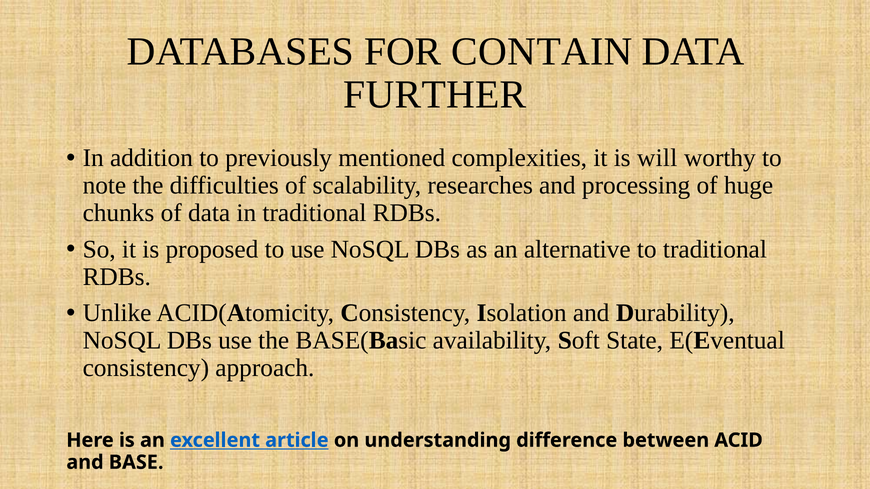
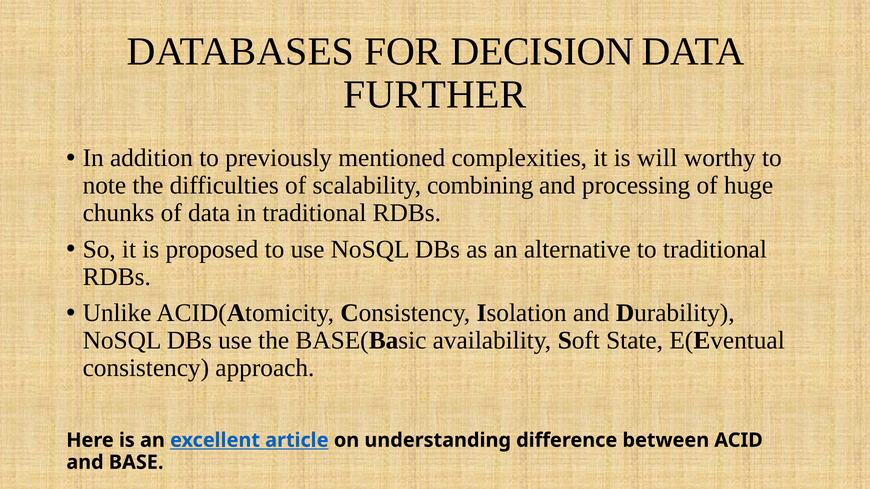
CONTAIN: CONTAIN -> DECISION
researches: researches -> combining
